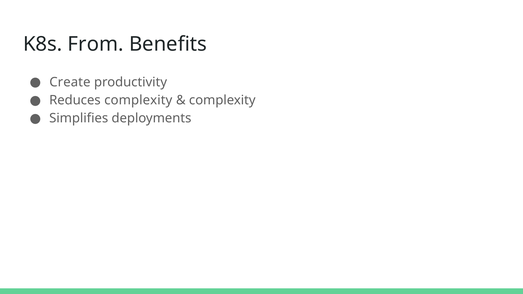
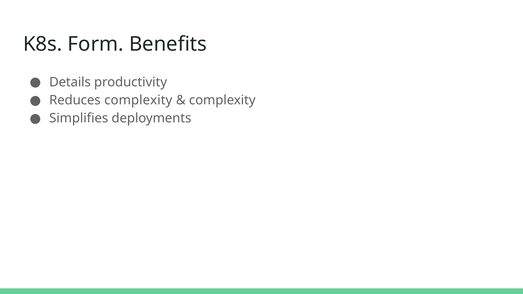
From: From -> Form
Create: Create -> Details
